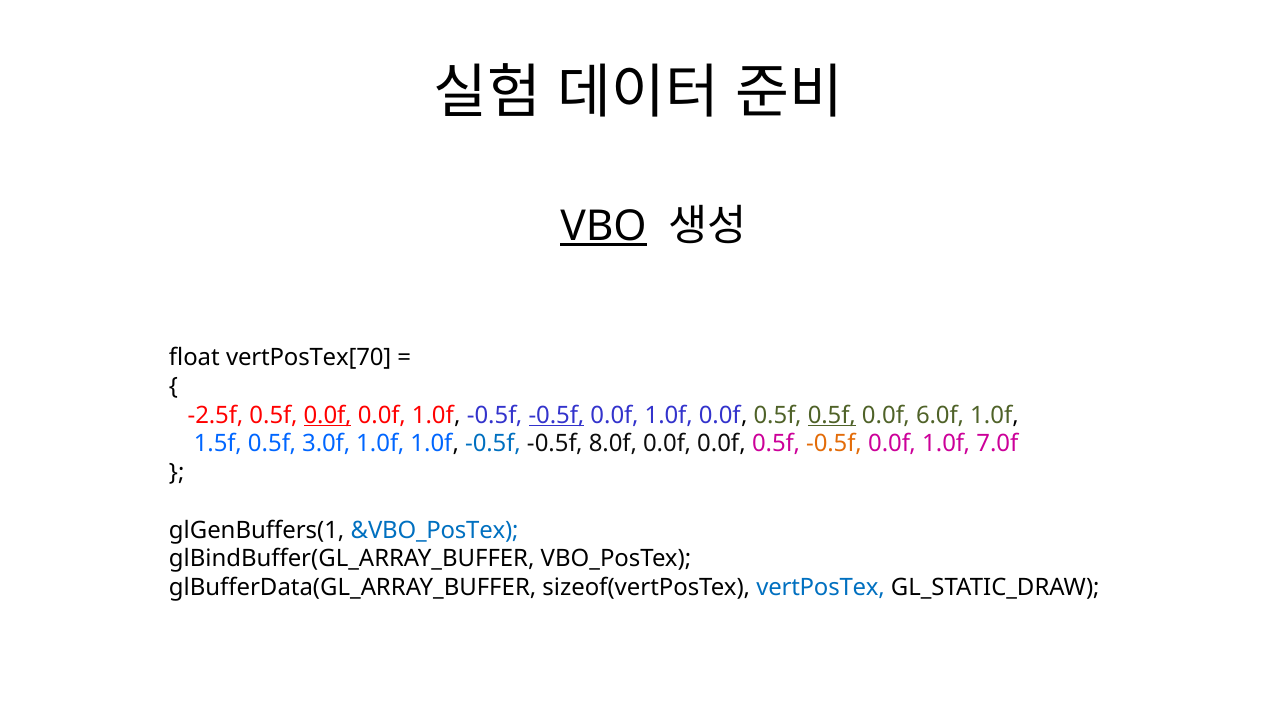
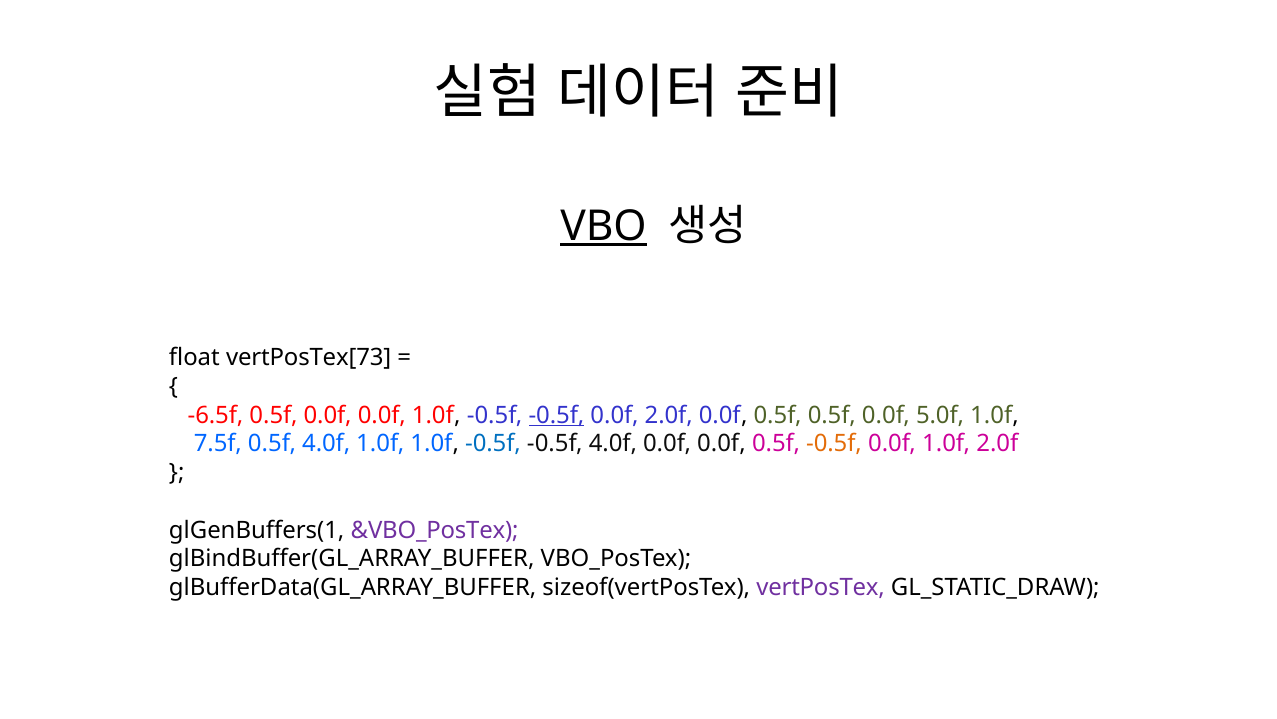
vertPosTex[70: vertPosTex[70 -> vertPosTex[73
-2.5f: -2.5f -> -6.5f
0.0f at (328, 415) underline: present -> none
1.0f at (669, 415): 1.0f -> 2.0f
0.5f at (832, 415) underline: present -> none
6.0f: 6.0f -> 5.0f
1.5f: 1.5f -> 7.5f
0.5f 3.0f: 3.0f -> 4.0f
-0.5f 8.0f: 8.0f -> 4.0f
1.0f 7.0f: 7.0f -> 2.0f
&VBO_PosTex colour: blue -> purple
vertPosTex colour: blue -> purple
